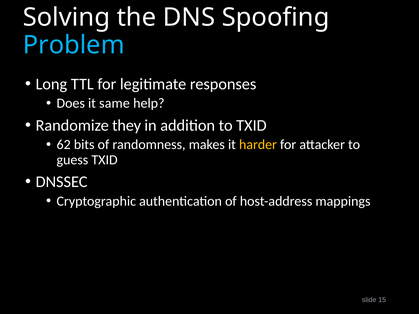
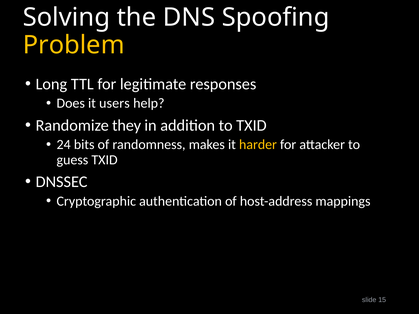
Problem colour: light blue -> yellow
same: same -> users
62: 62 -> 24
